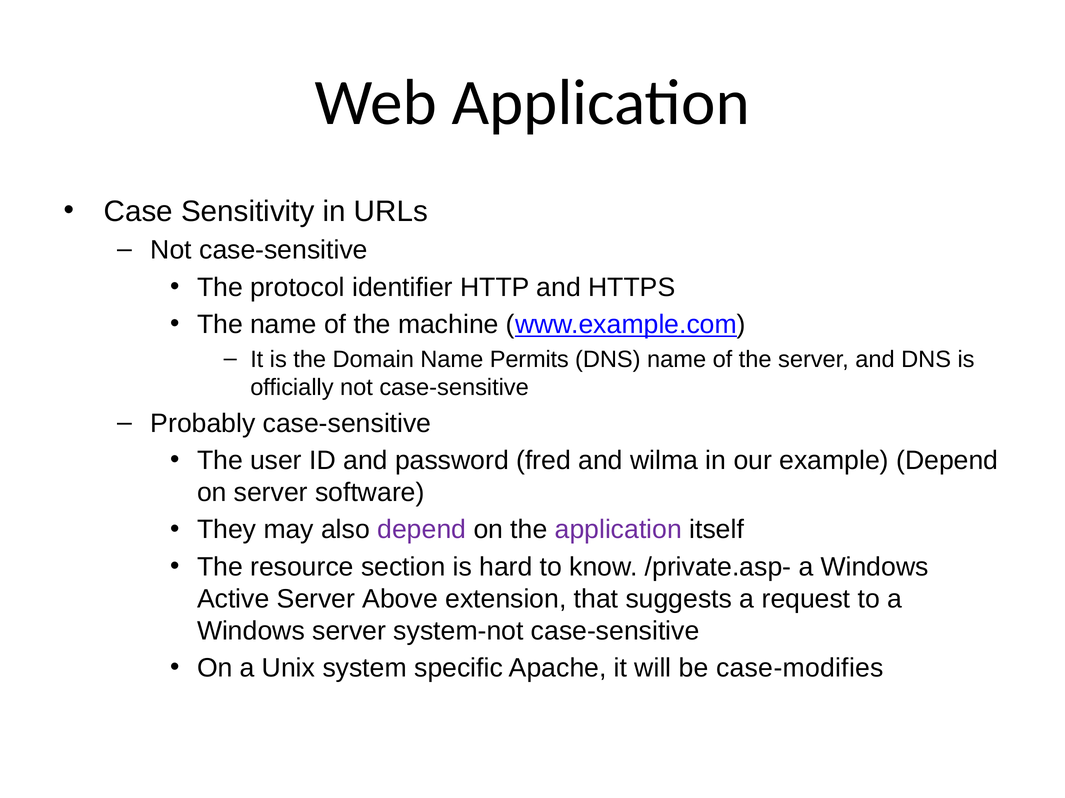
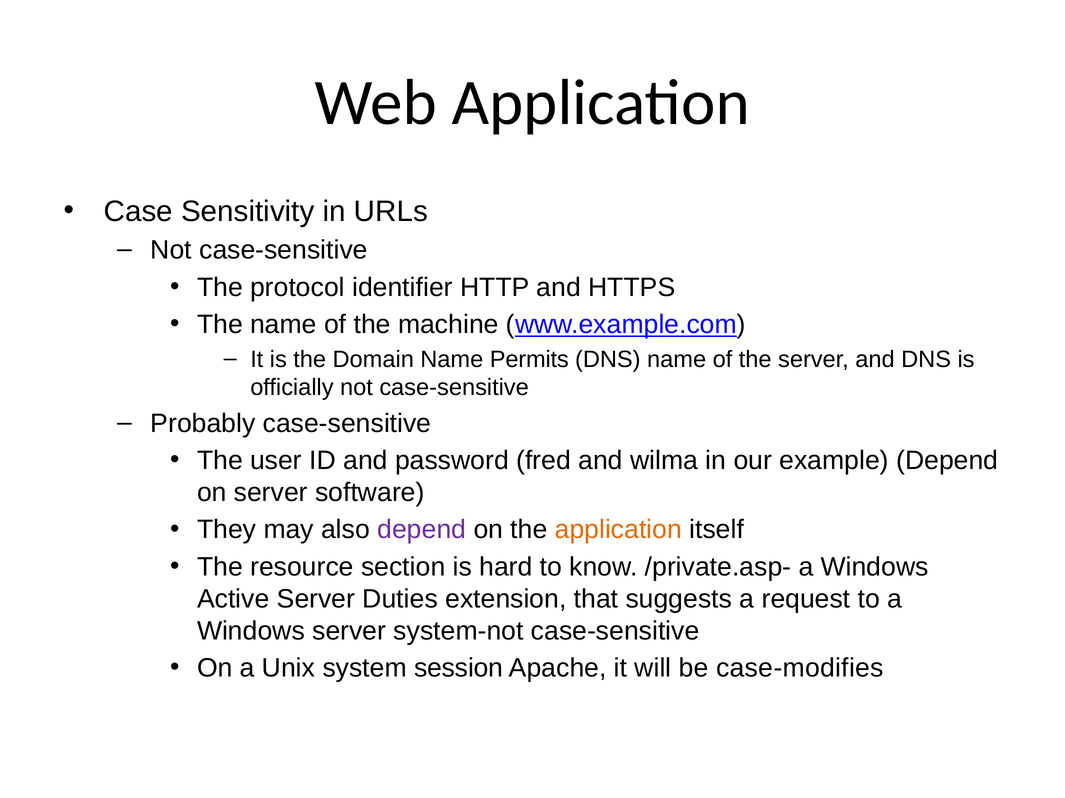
application at (618, 530) colour: purple -> orange
Above: Above -> Duties
specific: specific -> session
